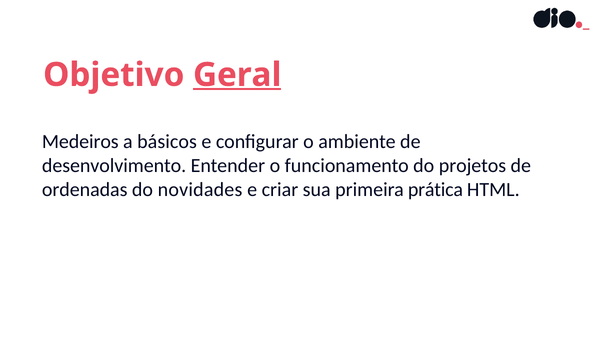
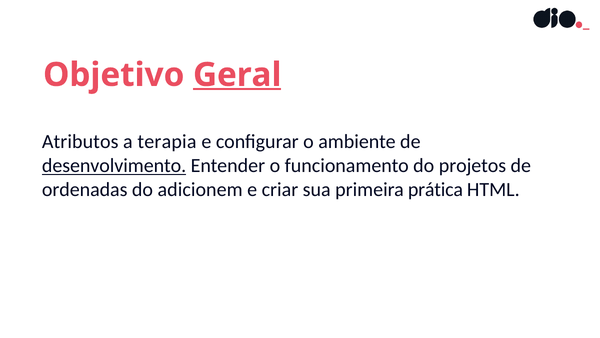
Medeiros: Medeiros -> Atributos
básicos: básicos -> terapia
desenvolvimento underline: none -> present
novidades: novidades -> adicionem
